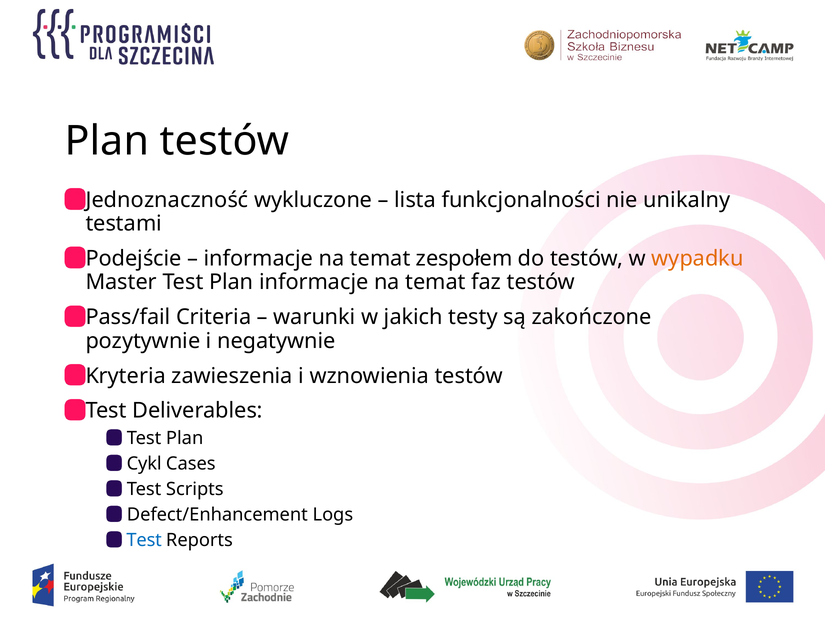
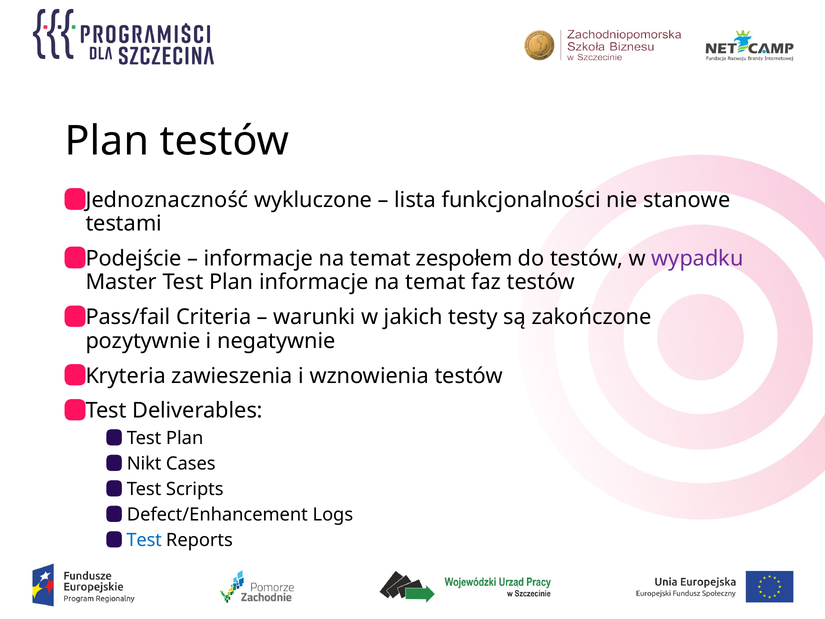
unikalny: unikalny -> stanowe
wypadku colour: orange -> purple
Cykl: Cykl -> Nikt
